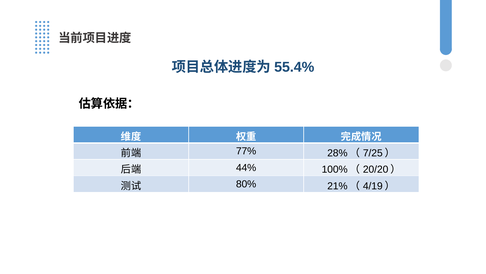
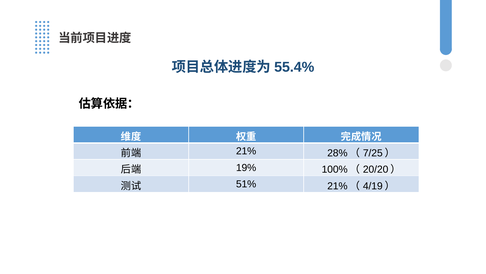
77%: 77% -> 21%
44%: 44% -> 19%
80%: 80% -> 51%
